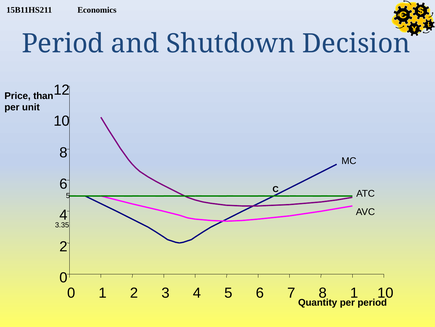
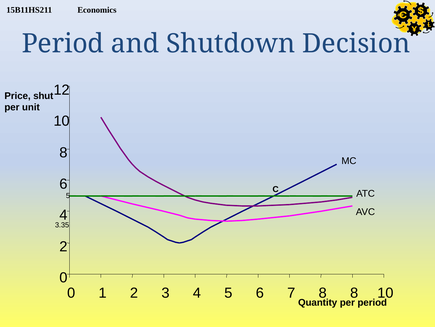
than: than -> shut
8 1: 1 -> 8
